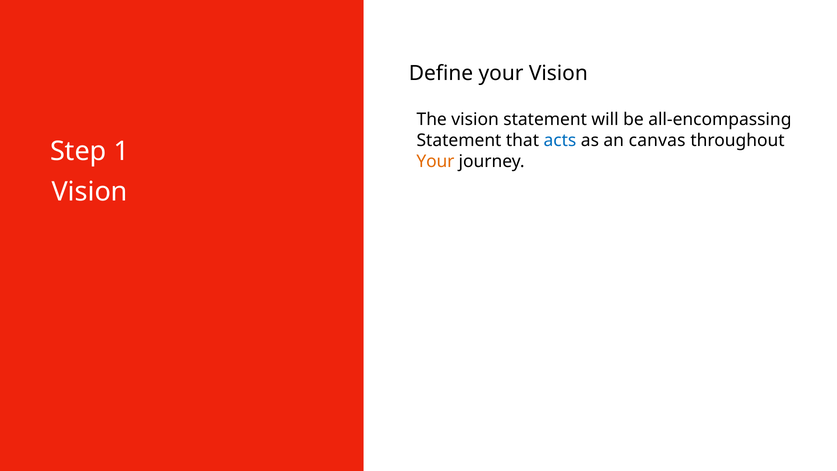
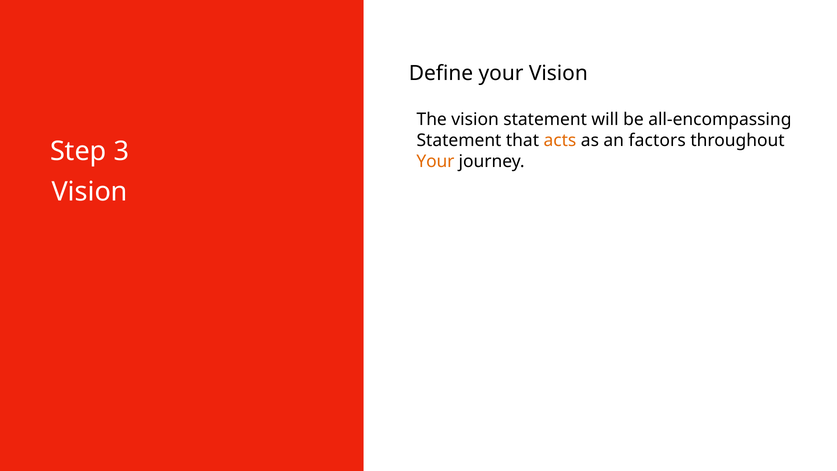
acts colour: blue -> orange
canvas: canvas -> factors
1: 1 -> 3
